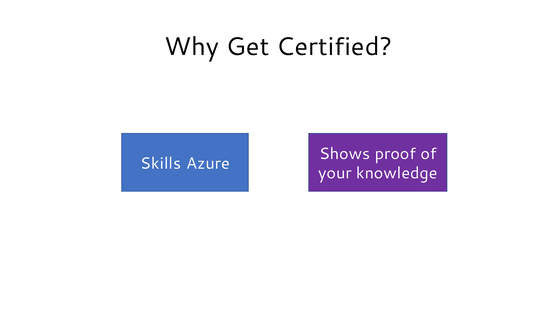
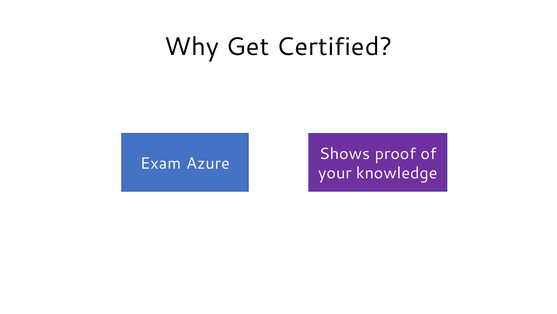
Skills: Skills -> Exam
